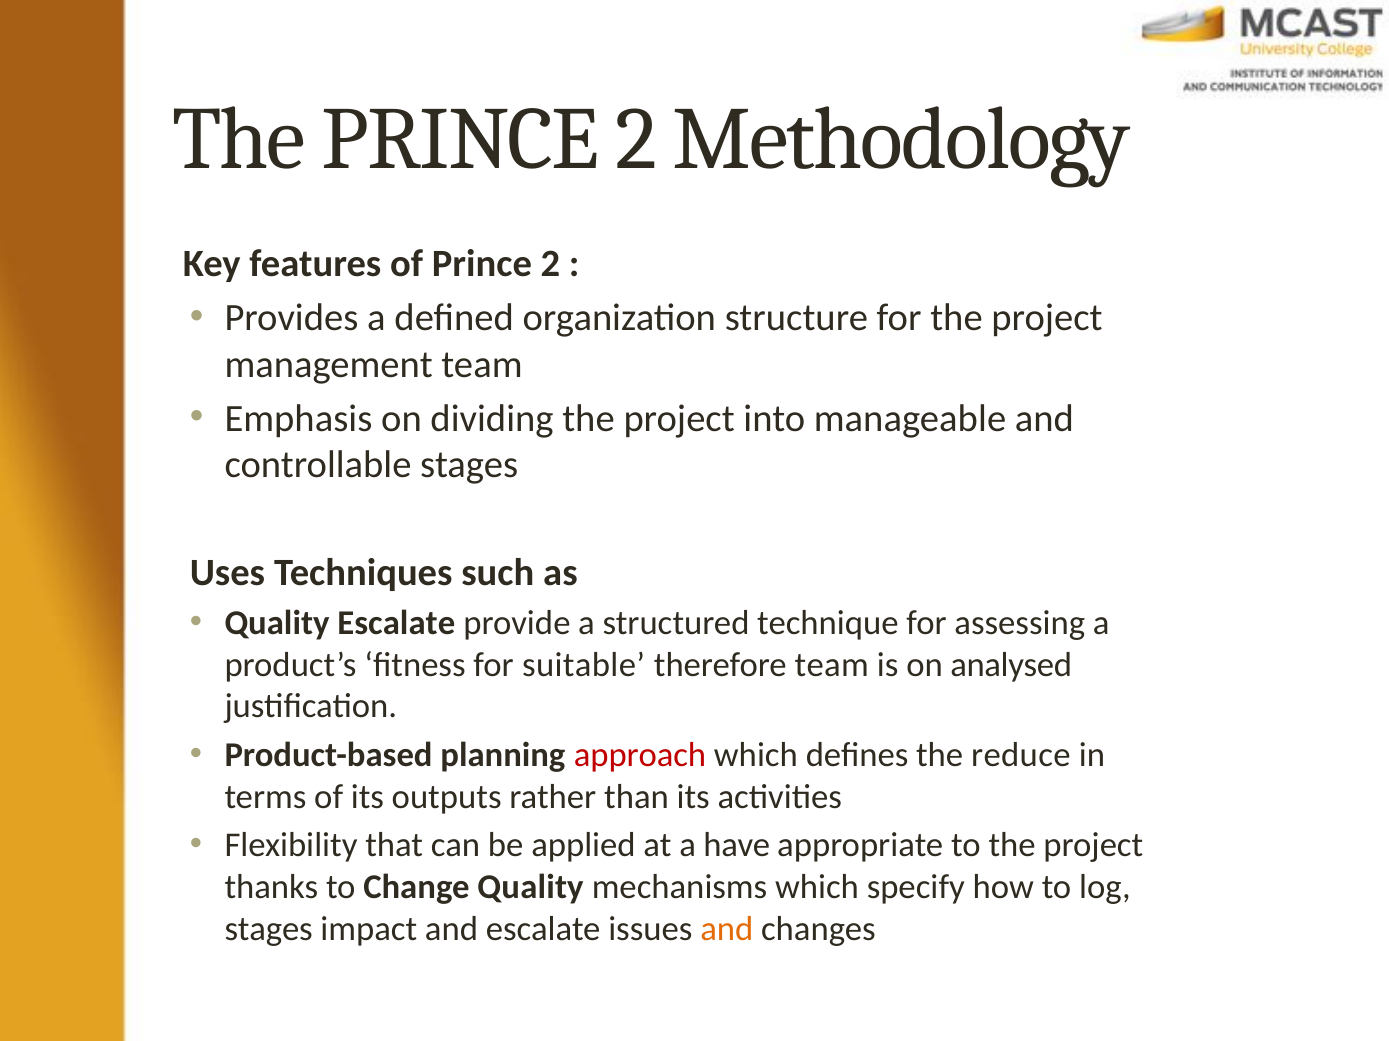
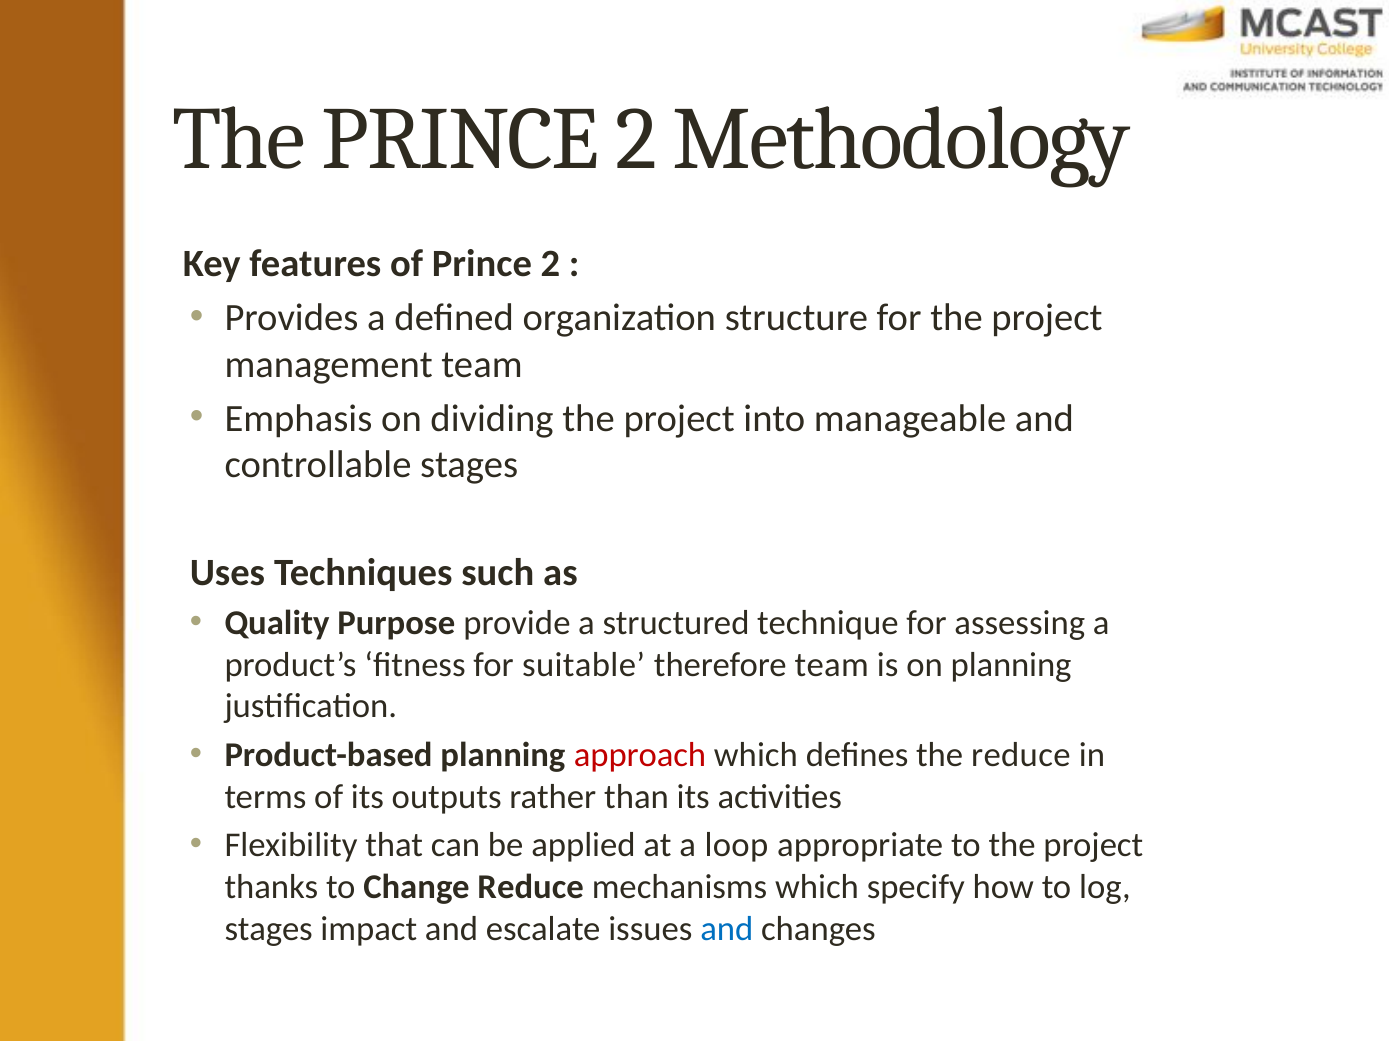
Quality Escalate: Escalate -> Purpose
on analysed: analysed -> planning
have: have -> loop
Change Quality: Quality -> Reduce
and at (727, 929) colour: orange -> blue
